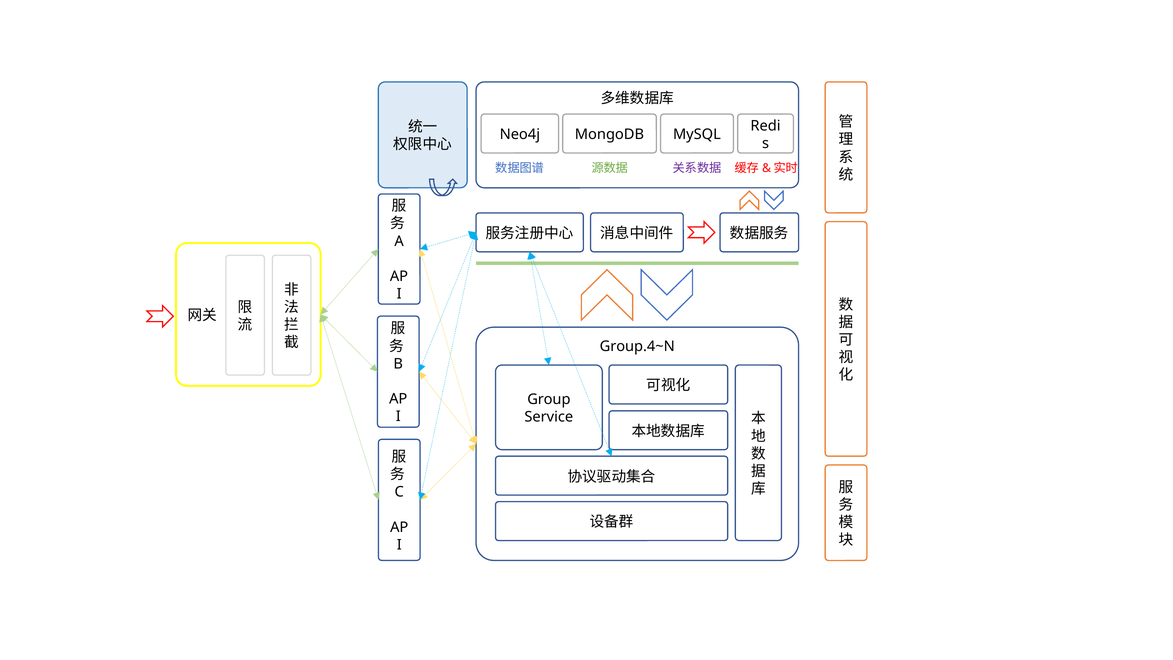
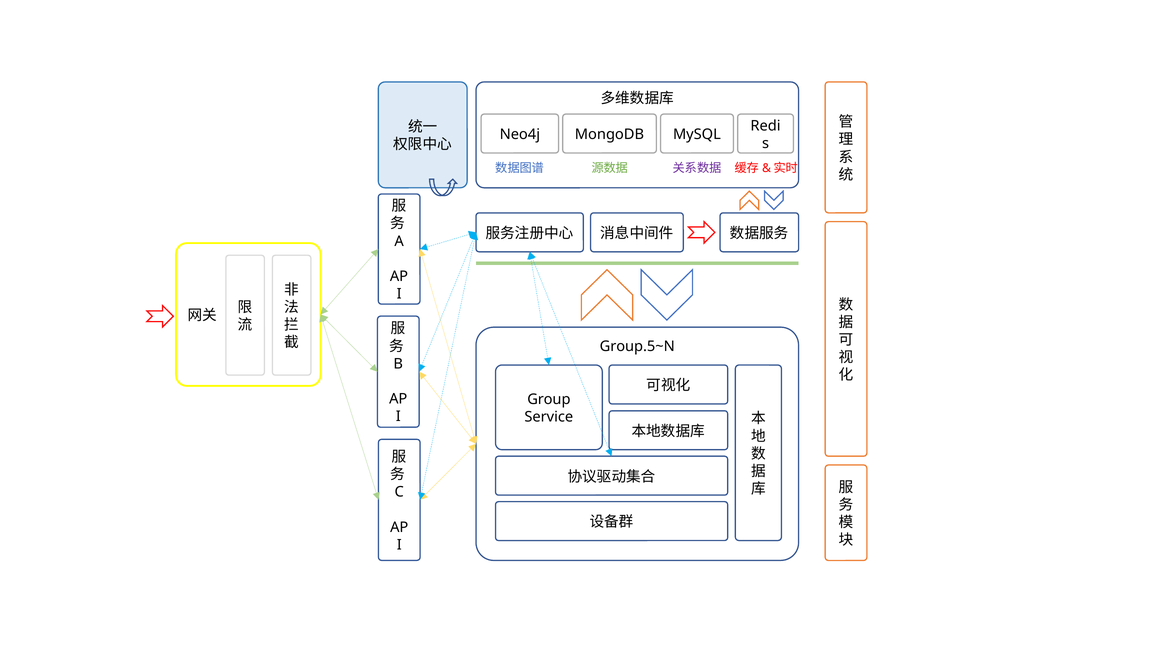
Group.4~N: Group.4~N -> Group.5~N
